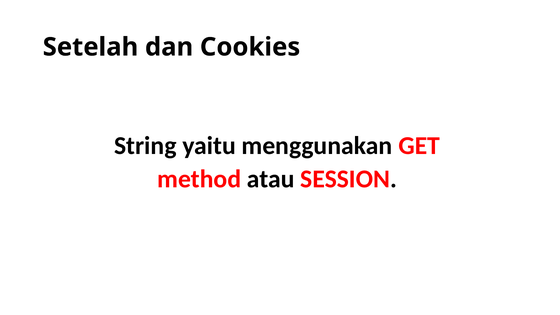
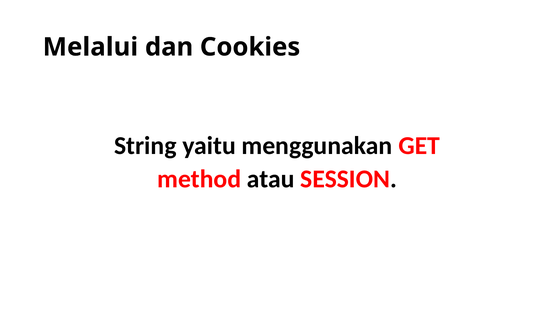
Setelah: Setelah -> Melalui
